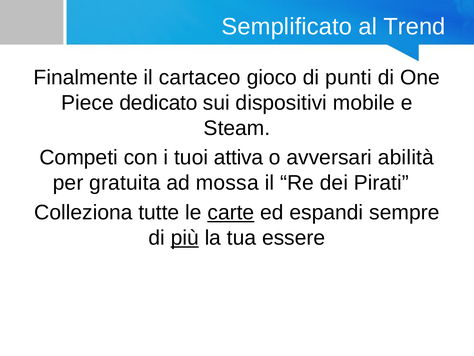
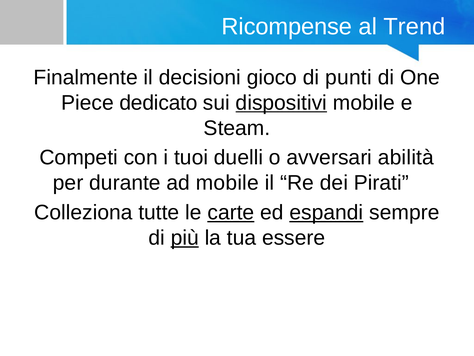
Semplificato: Semplificato -> Ricompense
cartaceo: cartaceo -> decisioni
dispositivi underline: none -> present
attiva: attiva -> duelli
gratuita: gratuita -> durante
ad mossa: mossa -> mobile
espandi underline: none -> present
